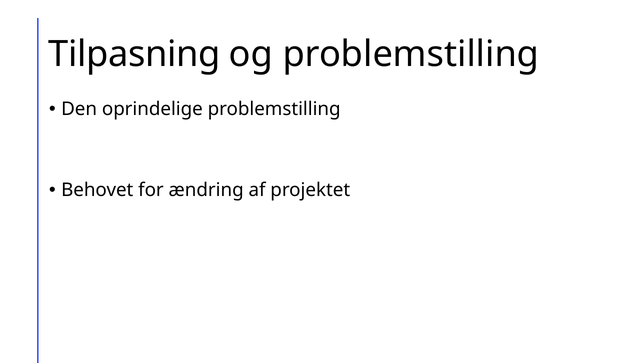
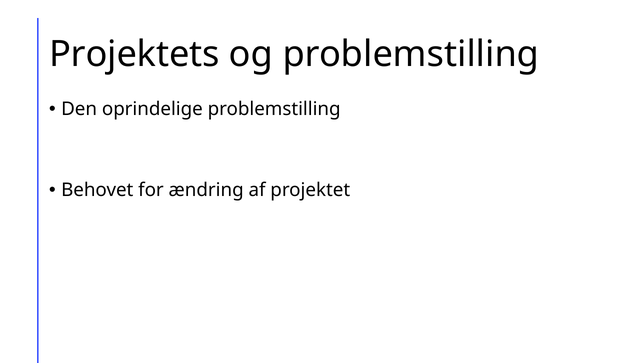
Tilpasning: Tilpasning -> Projektets
